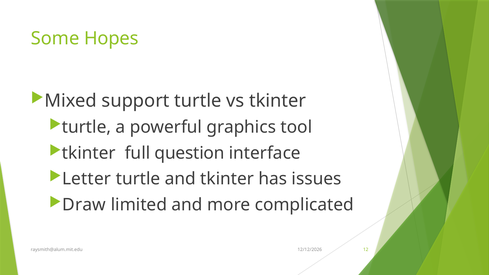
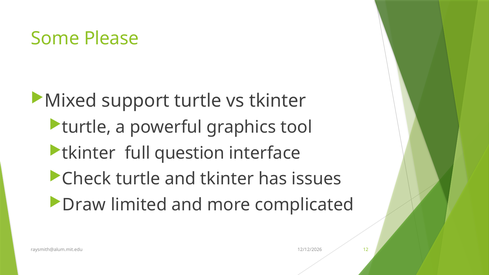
Hopes: Hopes -> Please
Letter: Letter -> Check
